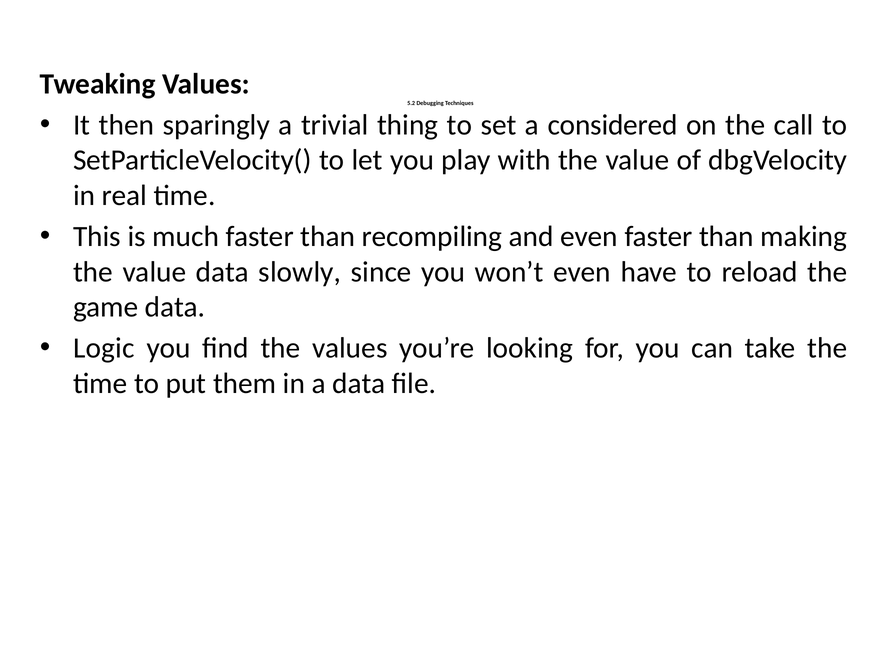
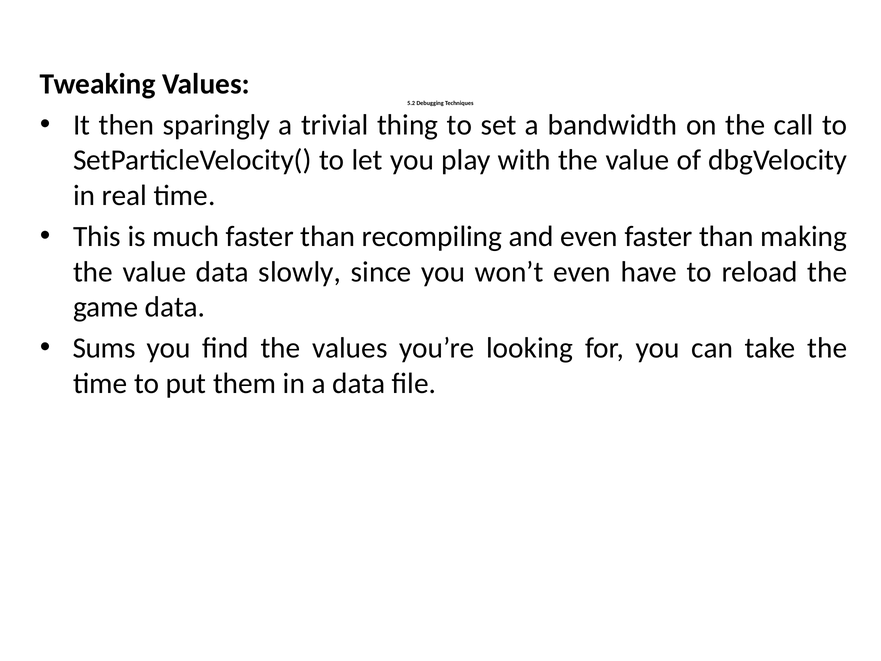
considered: considered -> bandwidth
Logic: Logic -> Sums
